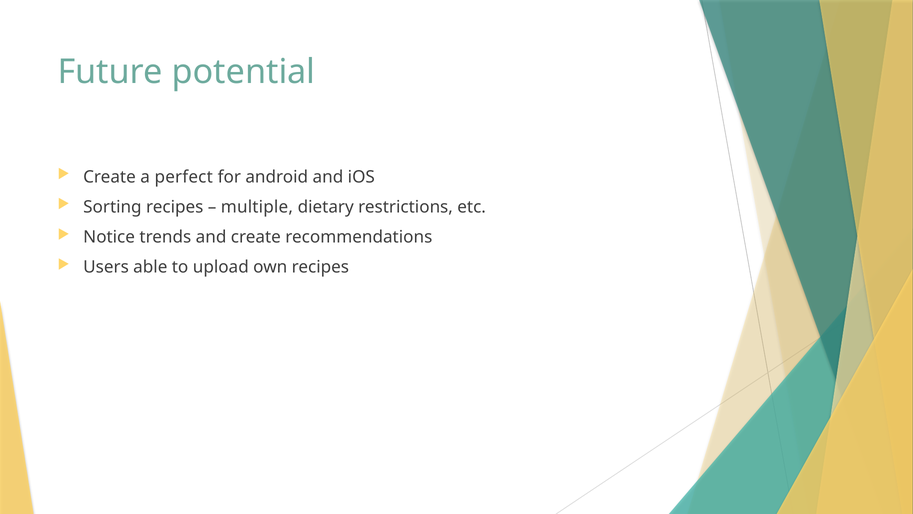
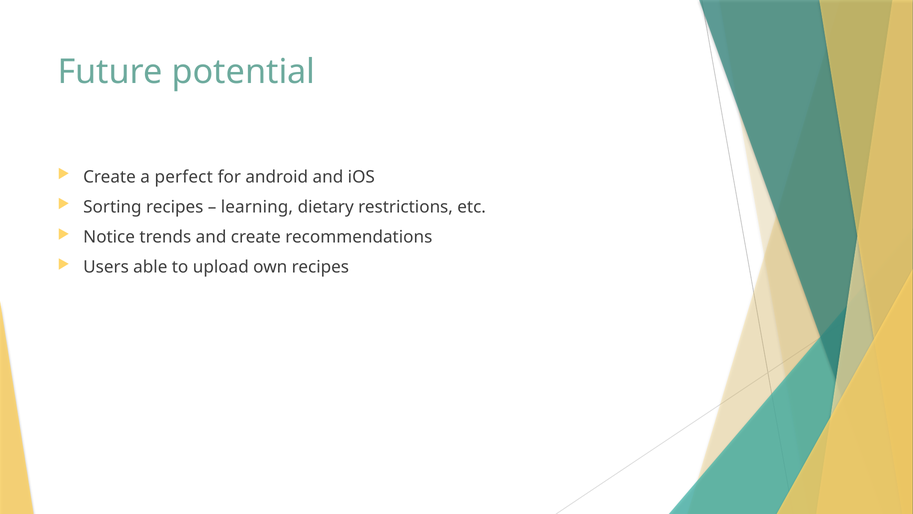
multiple: multiple -> learning
